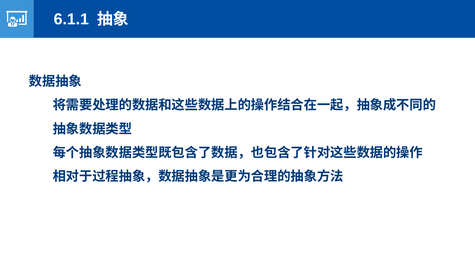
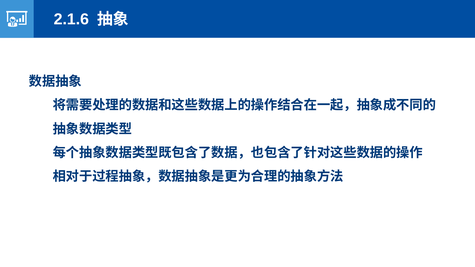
6.1.1: 6.1.1 -> 2.1.6
